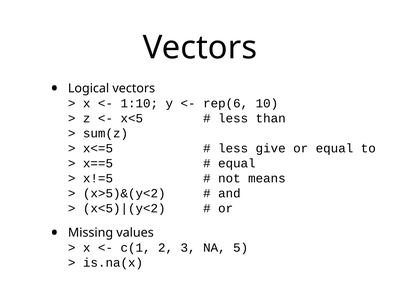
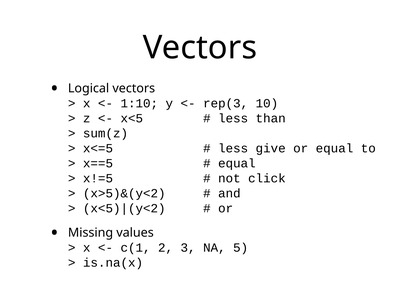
rep(6: rep(6 -> rep(3
means: means -> click
